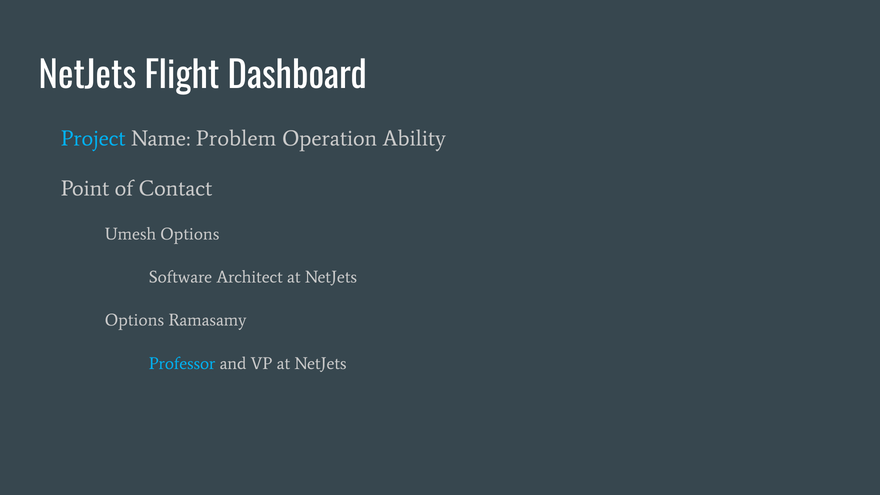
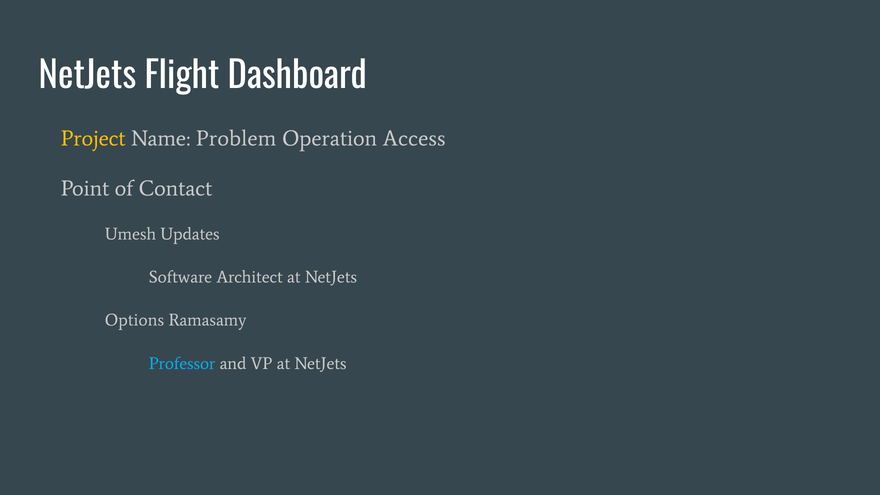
Project colour: light blue -> yellow
Ability: Ability -> Access
Umesh Options: Options -> Updates
